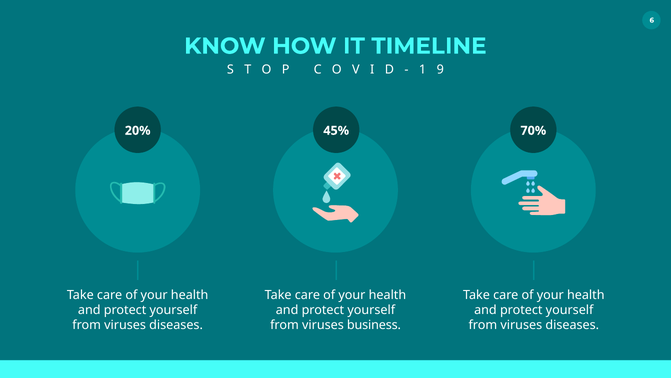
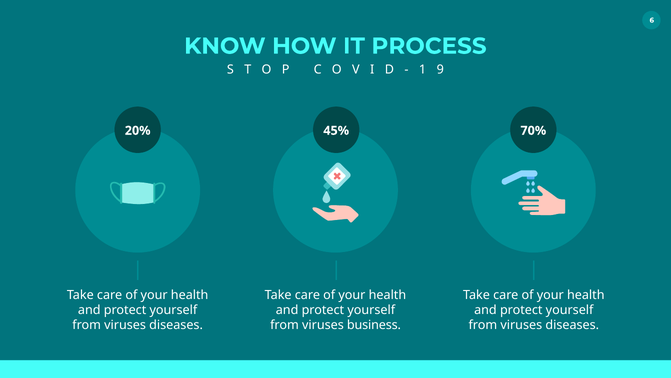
TIMELINE: TIMELINE -> PROCESS
